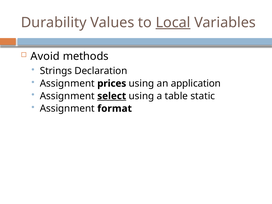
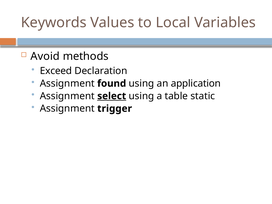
Durability: Durability -> Keywords
Local underline: present -> none
Strings: Strings -> Exceed
prices: prices -> found
format: format -> trigger
